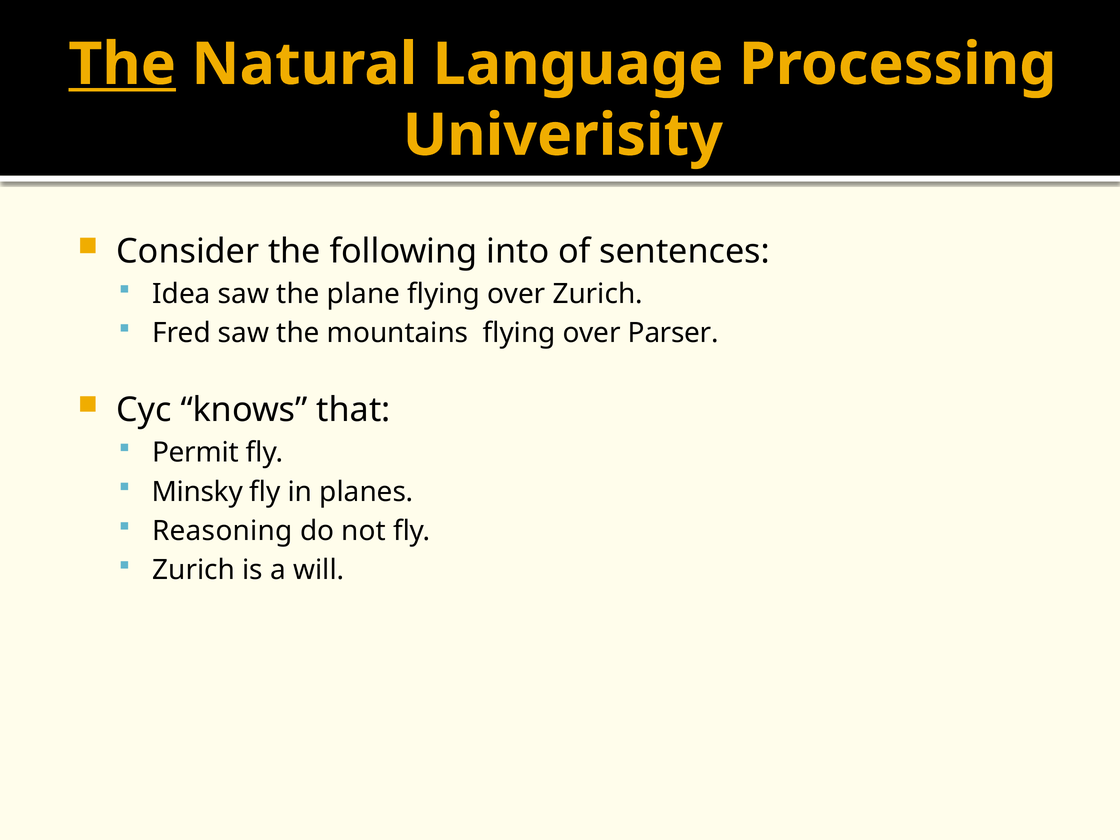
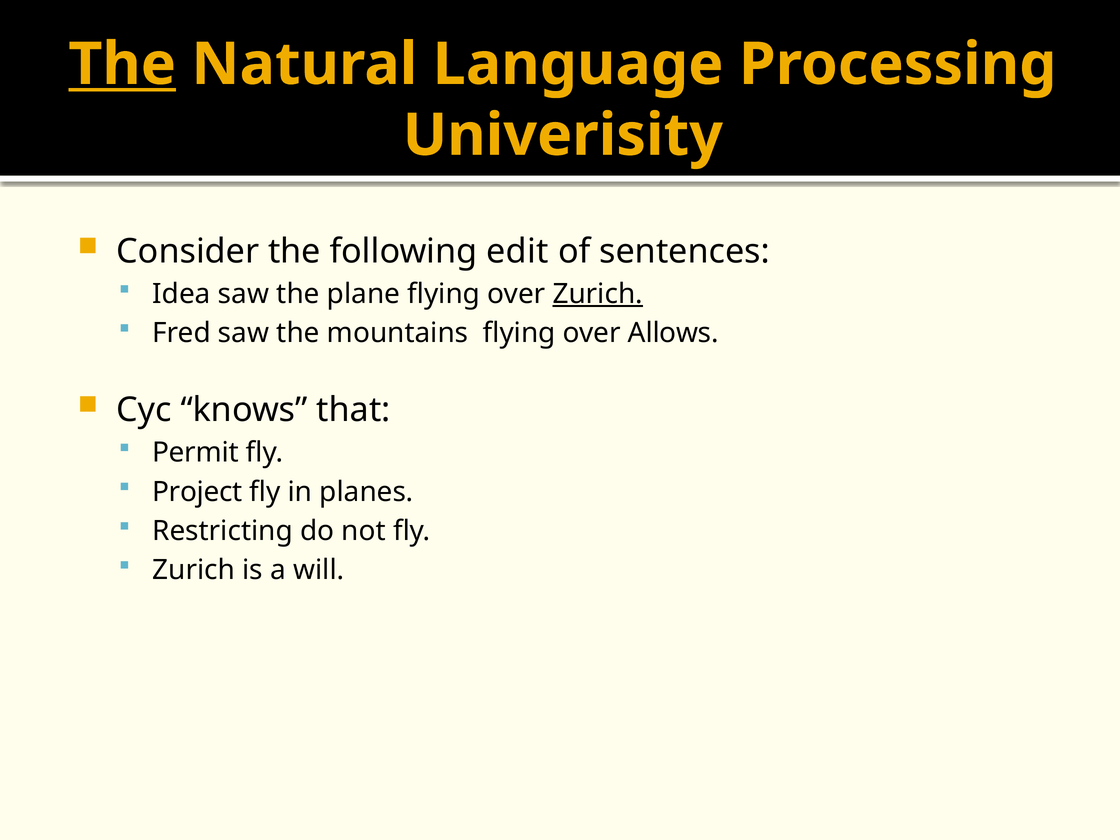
into: into -> edit
Zurich at (598, 294) underline: none -> present
Parser: Parser -> Allows
Minsky: Minsky -> Project
Reasoning: Reasoning -> Restricting
